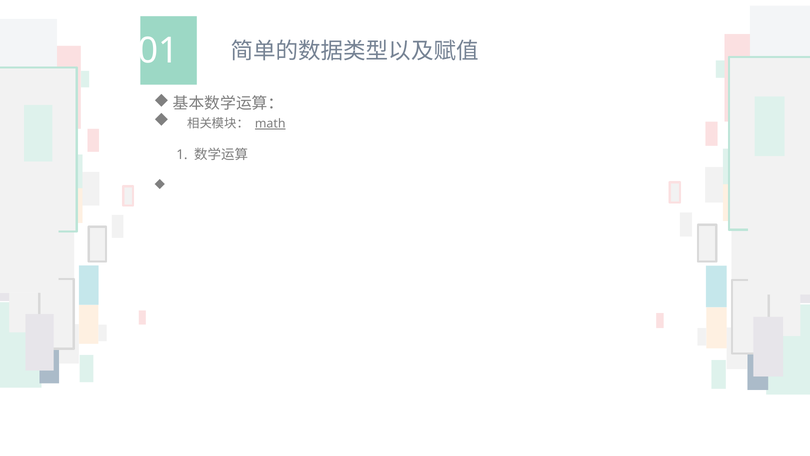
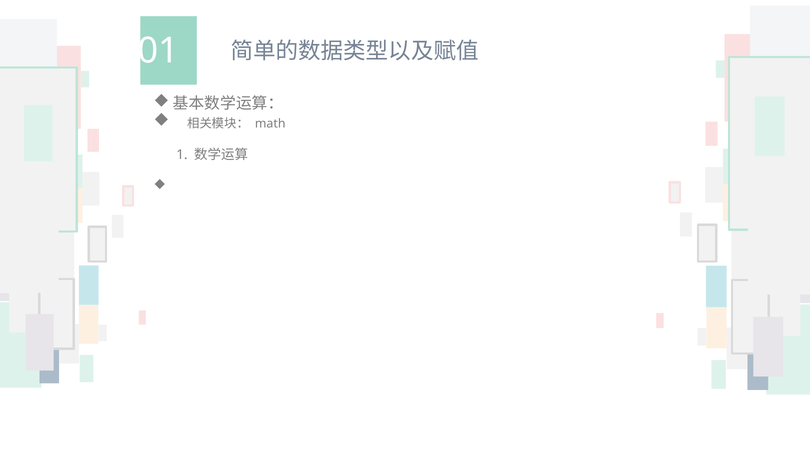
math underline: present -> none
